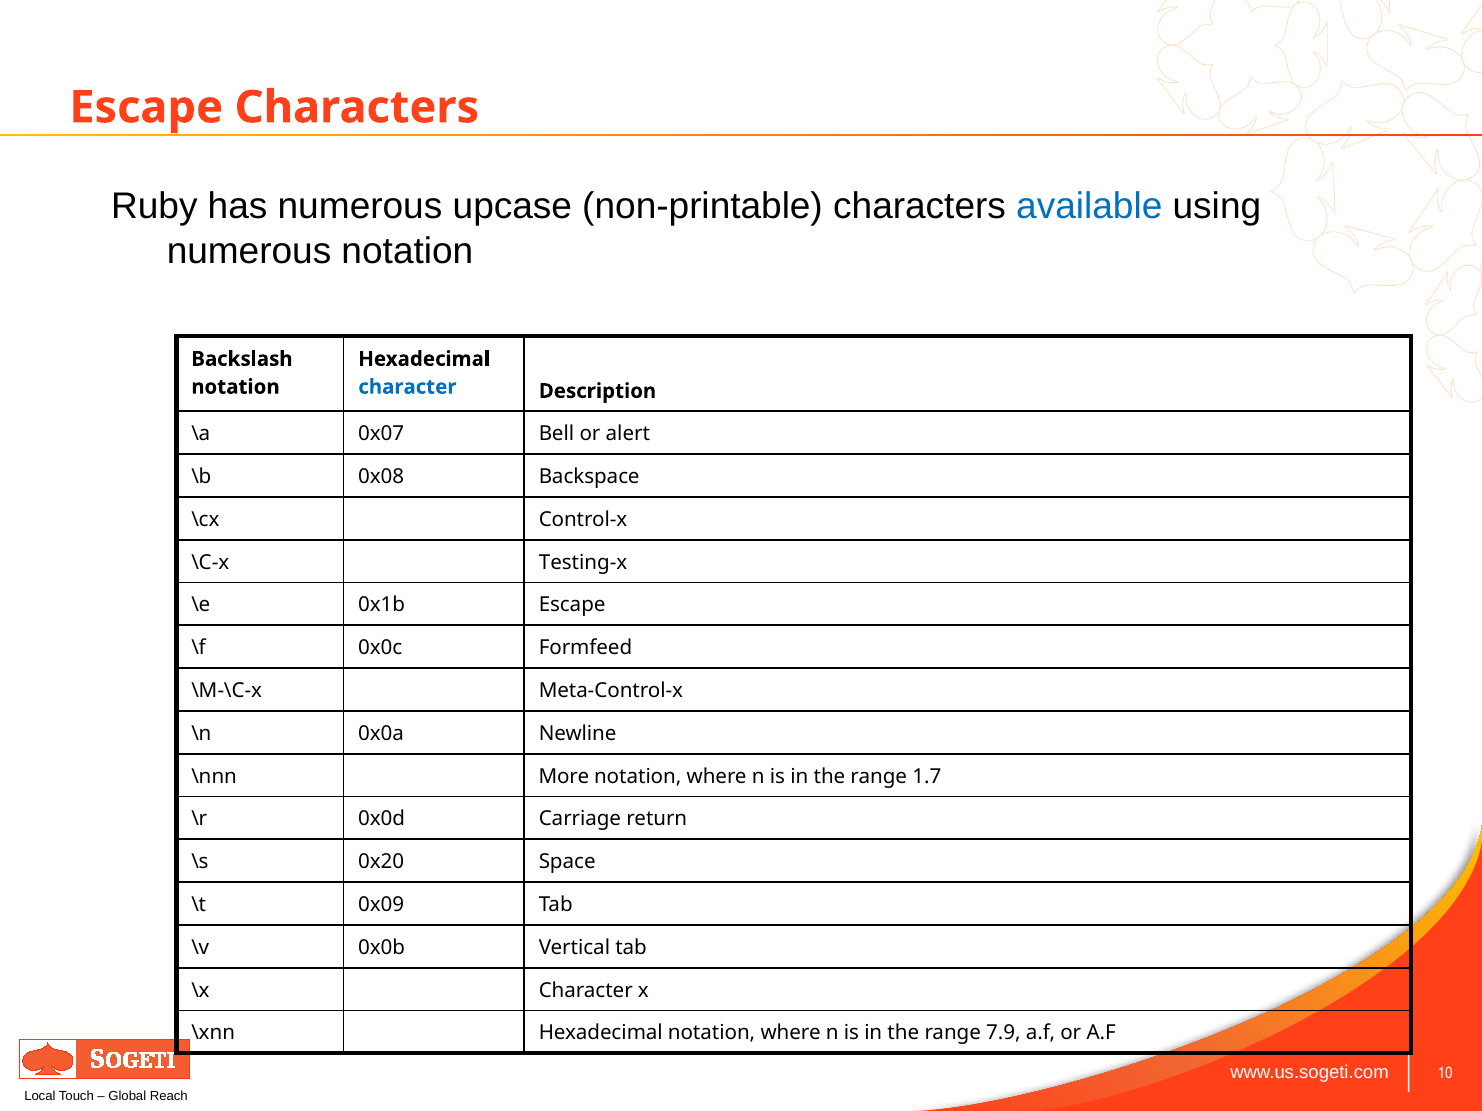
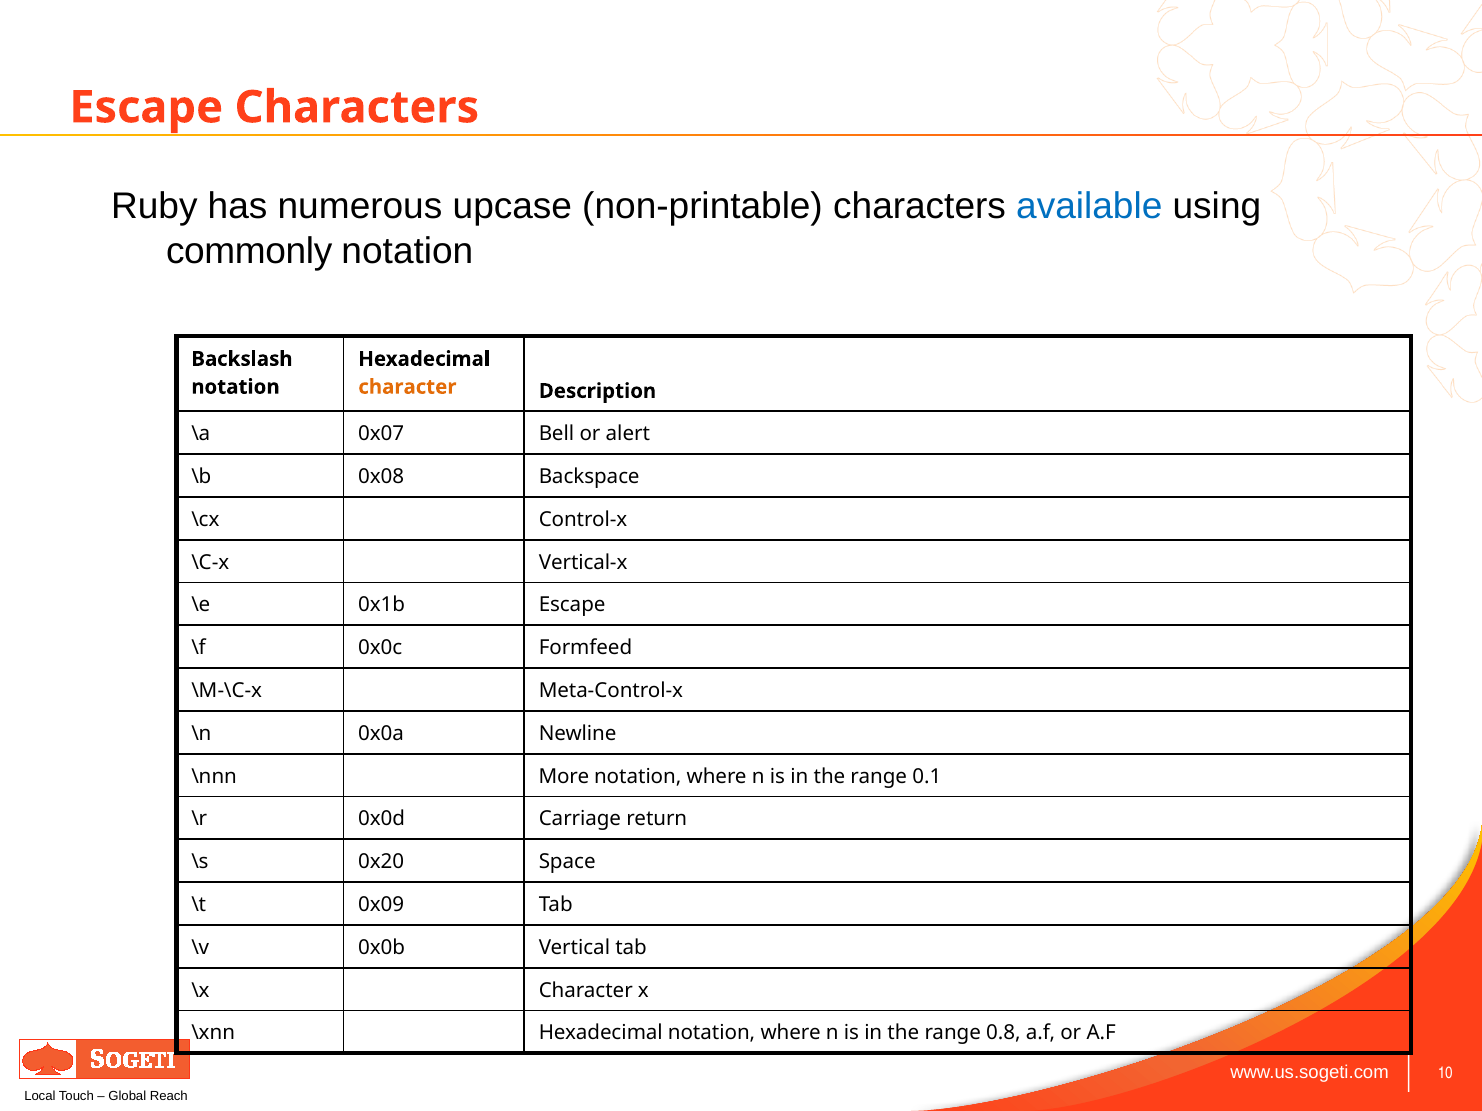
numerous at (249, 251): numerous -> commonly
character at (407, 387) colour: blue -> orange
Testing-x: Testing-x -> Vertical-x
1.7: 1.7 -> 0.1
7.9: 7.9 -> 0.8
